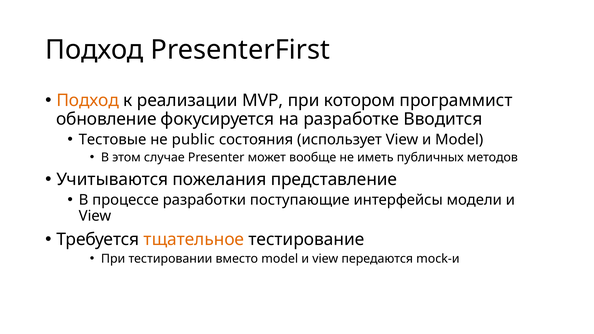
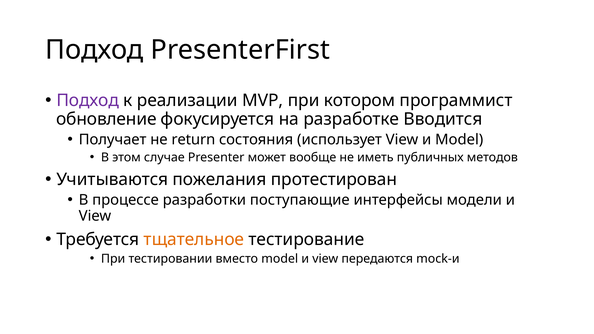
Подход at (88, 100) colour: orange -> purple
Тестовые: Тестовые -> Получает
public: public -> return
представление: представление -> протестирован
